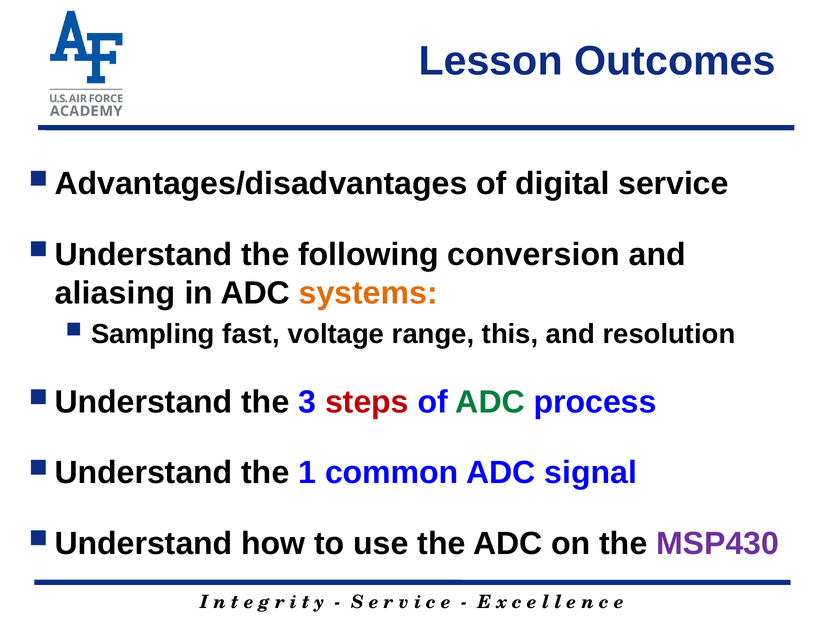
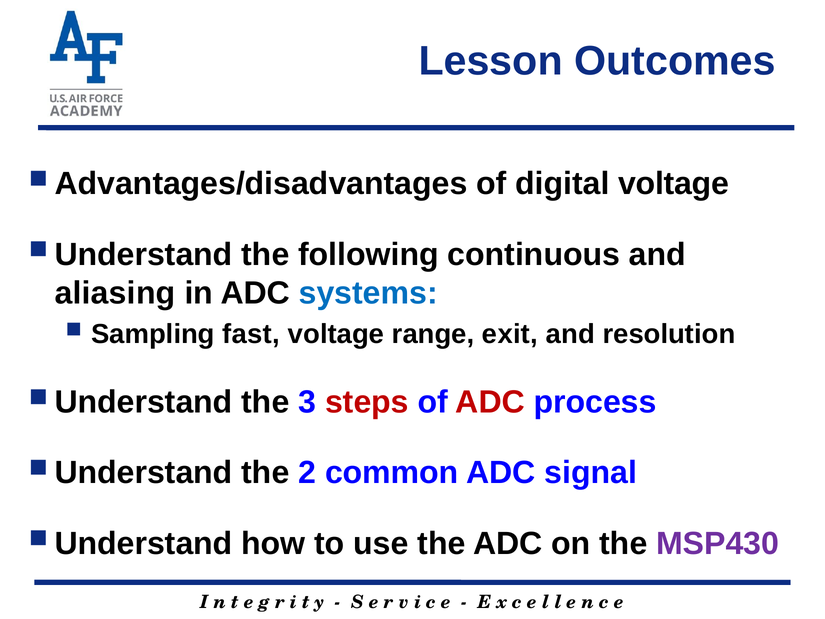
digital service: service -> voltage
conversion: conversion -> continuous
systems colour: orange -> blue
this: this -> exit
ADC at (490, 402) colour: green -> red
1: 1 -> 2
